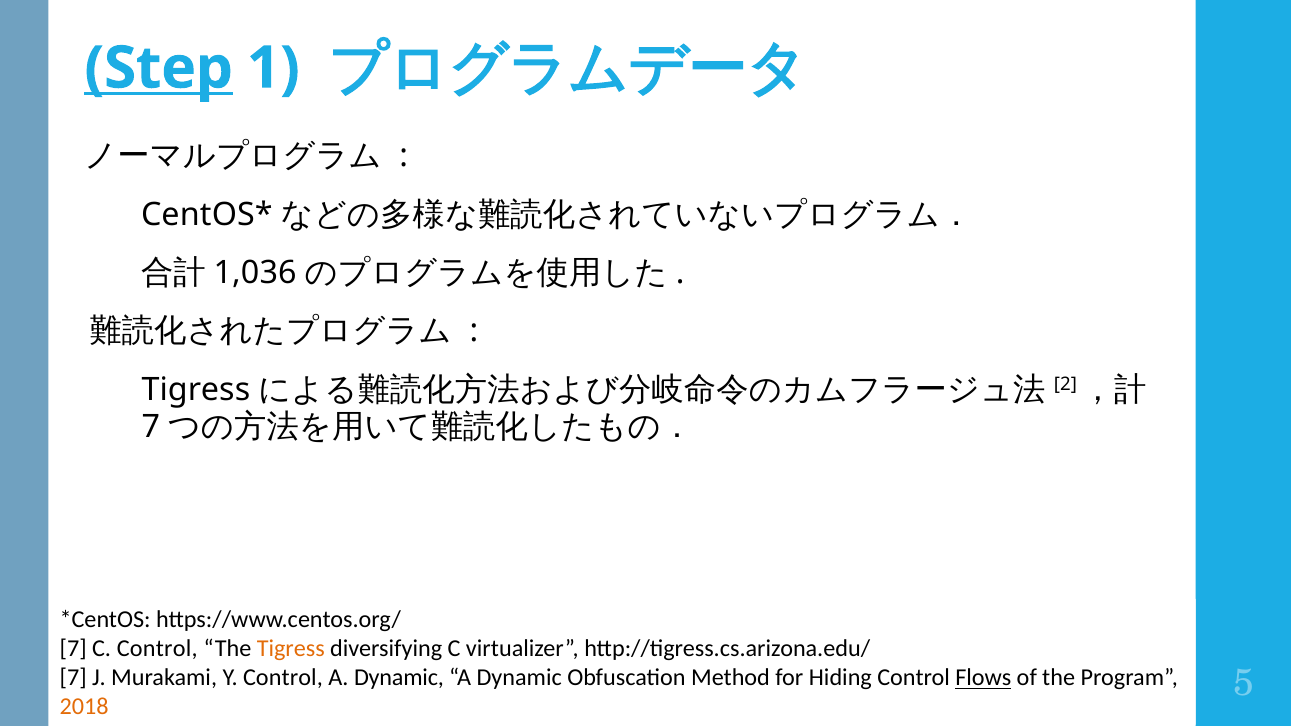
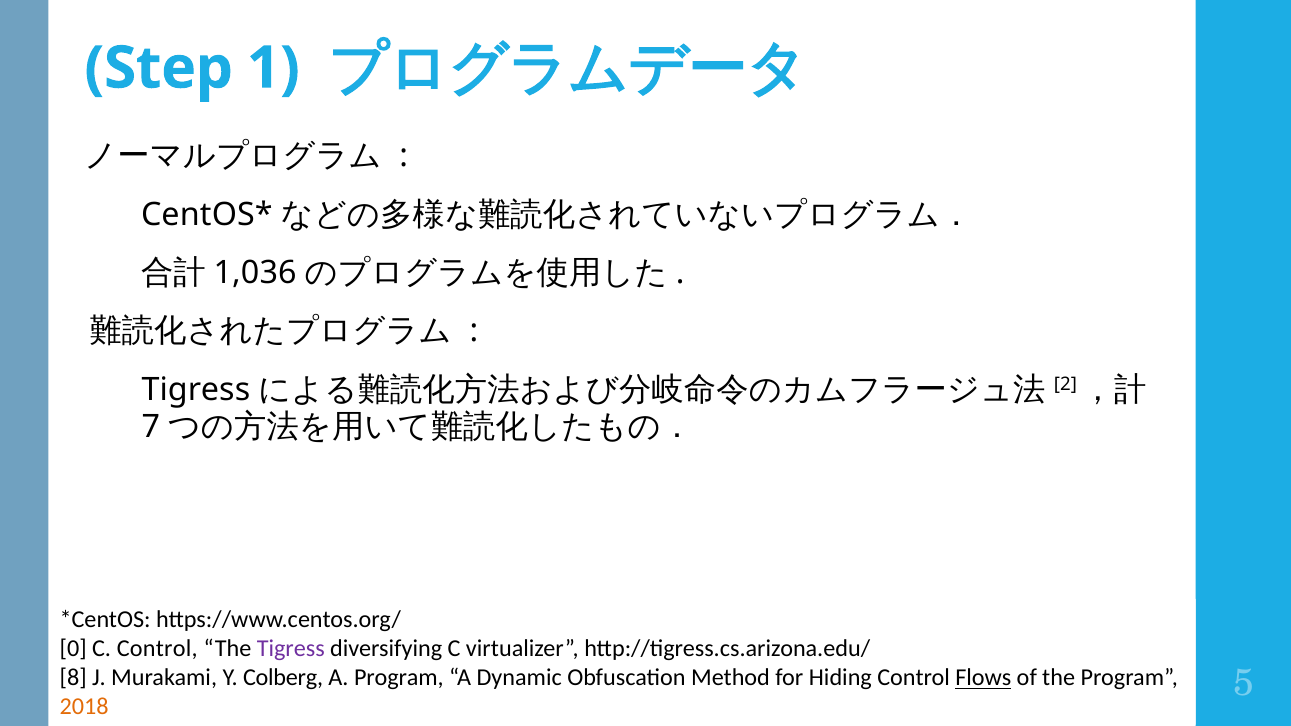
Step underline: present -> none
7 at (73, 649): 7 -> 0
Tigress at (291, 649) colour: orange -> purple
7 at (73, 678): 7 -> 8
Y Control: Control -> Colberg
Dynamic at (399, 678): Dynamic -> Program
